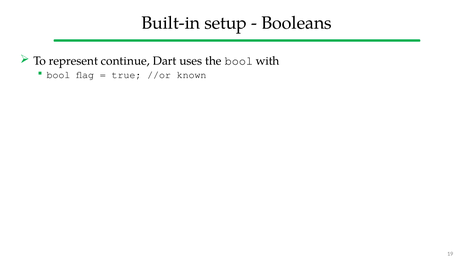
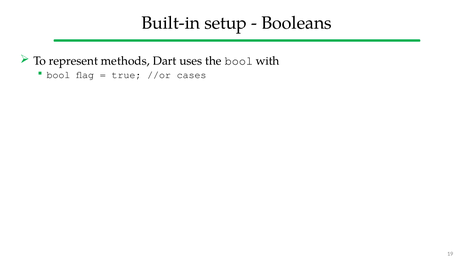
continue: continue -> methods
known: known -> cases
